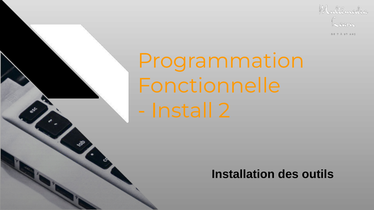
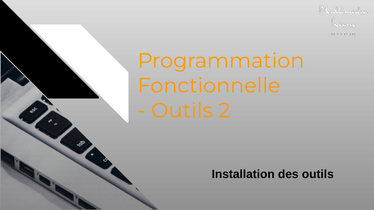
Install at (182, 111): Install -> Outils
